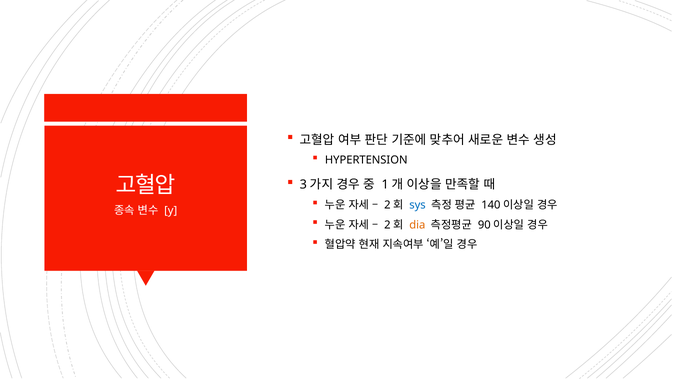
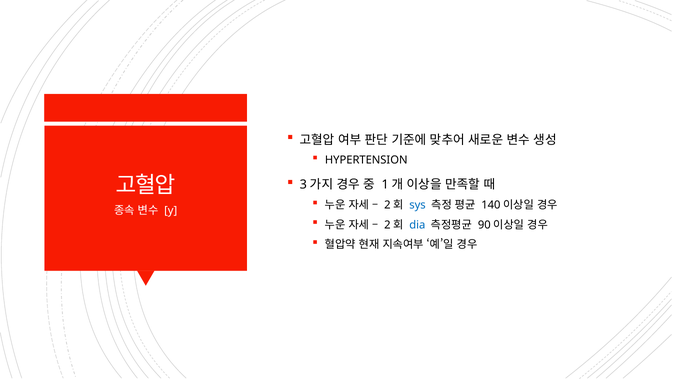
dia colour: orange -> blue
